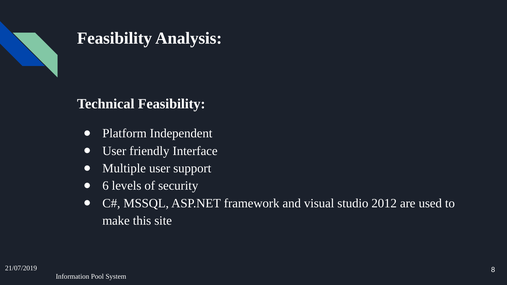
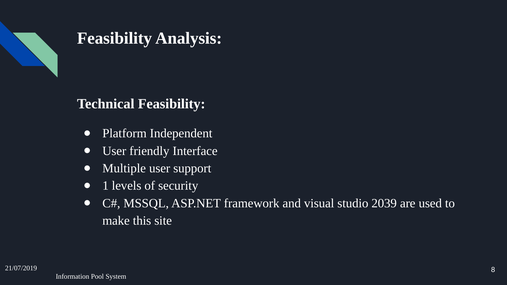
6: 6 -> 1
2012: 2012 -> 2039
